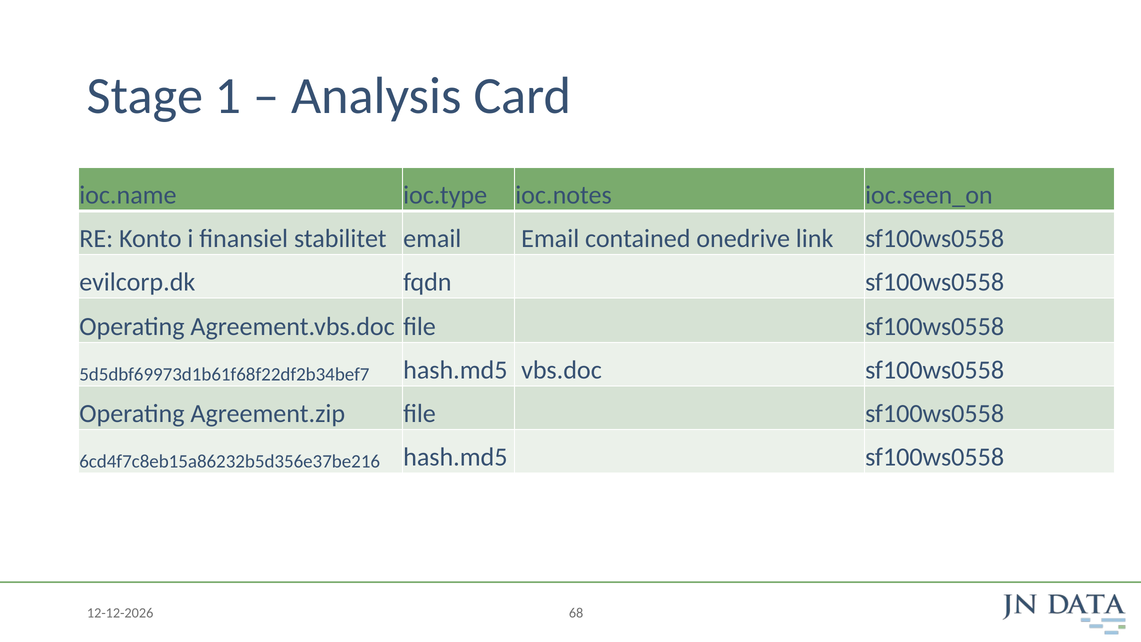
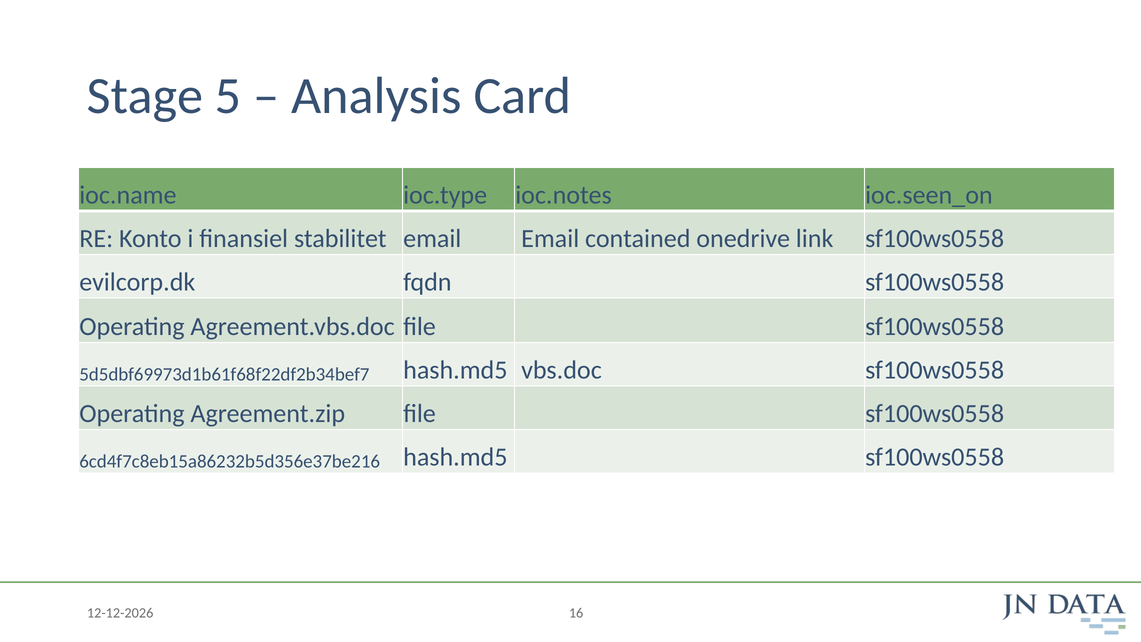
1: 1 -> 5
68: 68 -> 16
